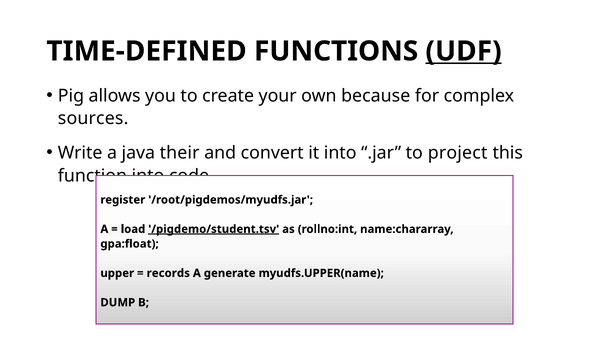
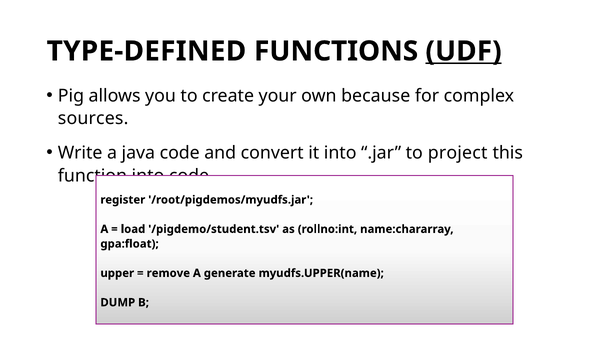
TIME-DEFINED: TIME-DEFINED -> TYPE-DEFINED
java their: their -> code
/pigdemo/student.tsv underline: present -> none
records: records -> remove
